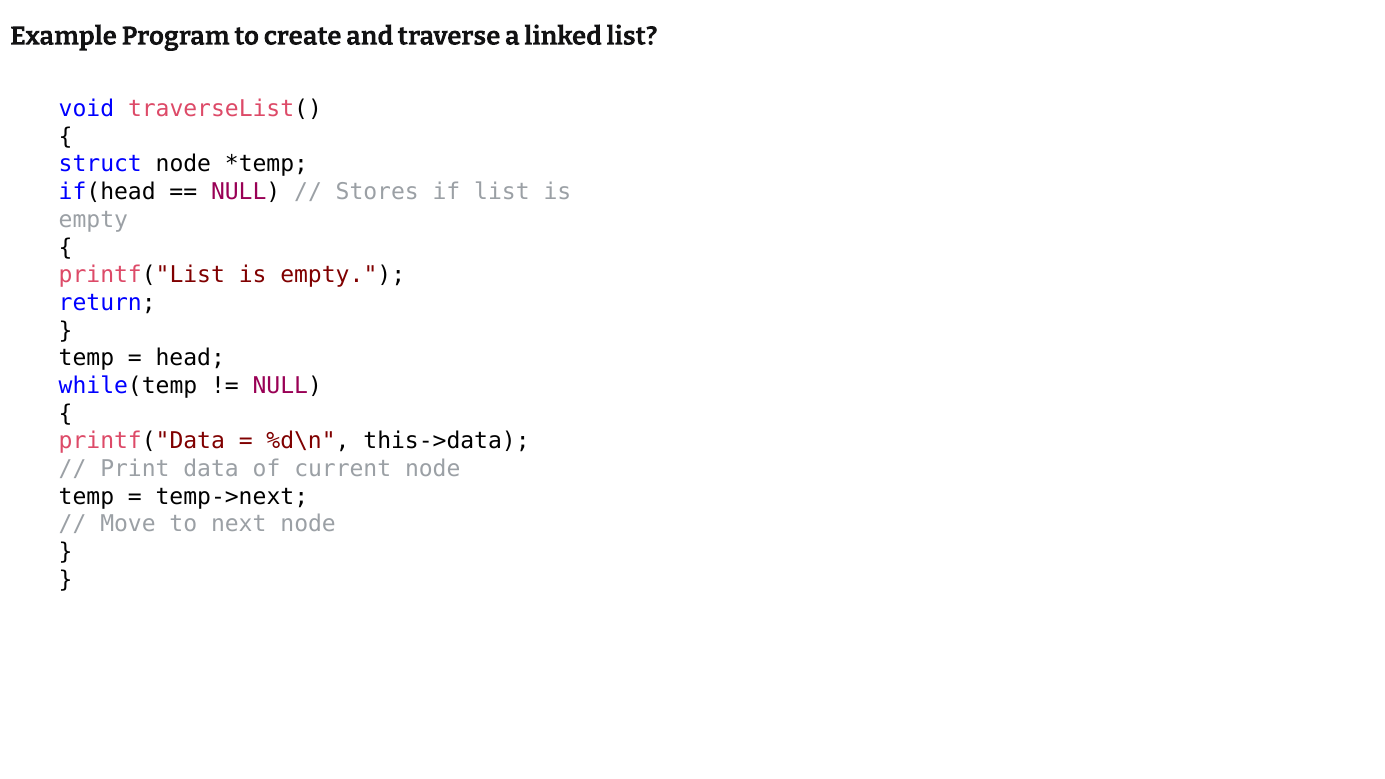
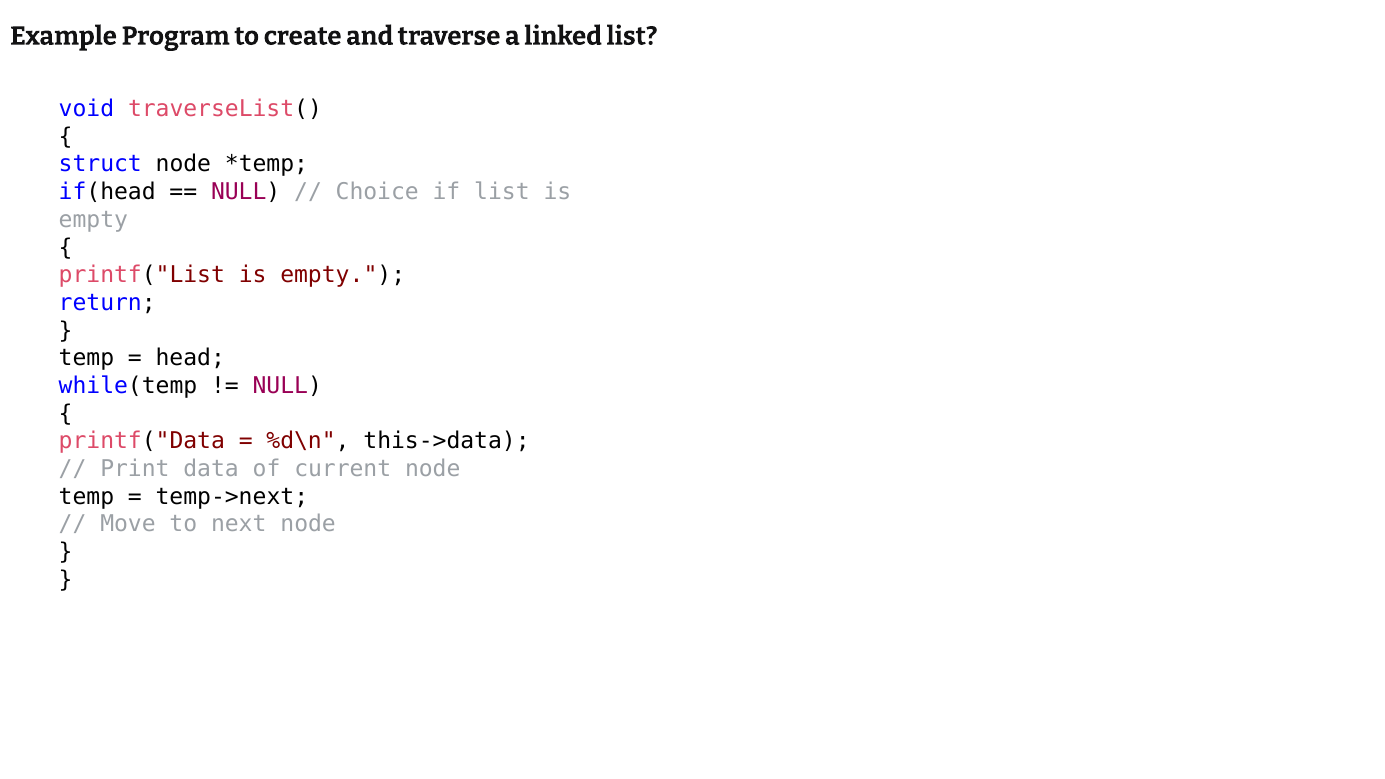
Stores: Stores -> Choice
